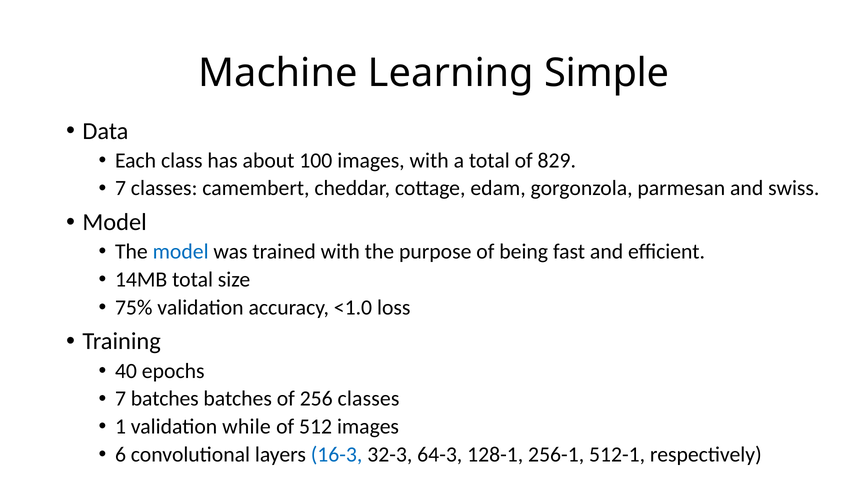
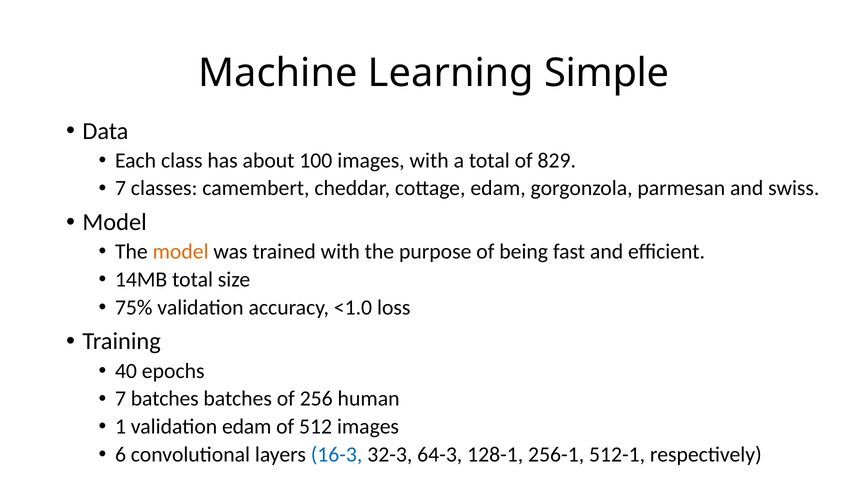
model at (181, 252) colour: blue -> orange
256 classes: classes -> human
validation while: while -> edam
